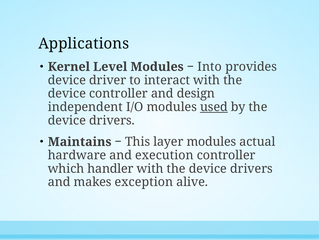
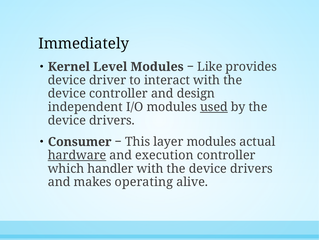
Applications: Applications -> Immediately
Into: Into -> Like
Maintains: Maintains -> Consumer
hardware underline: none -> present
exception: exception -> operating
